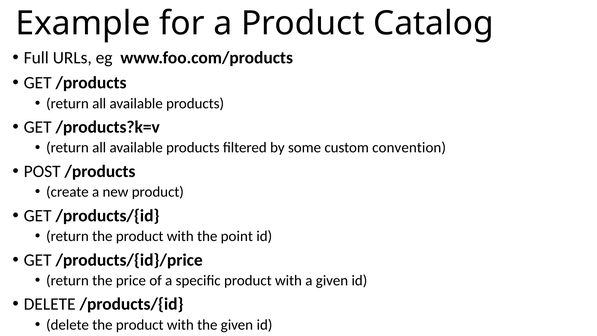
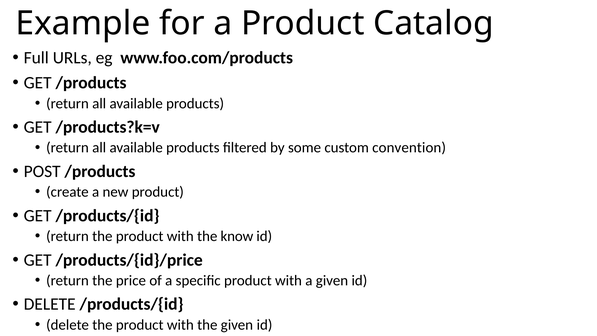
point: point -> know
